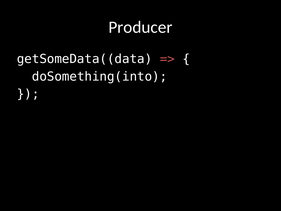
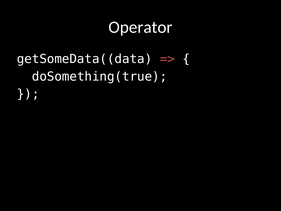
Producer: Producer -> Operator
doSomething(into: doSomething(into -> doSomething(true
